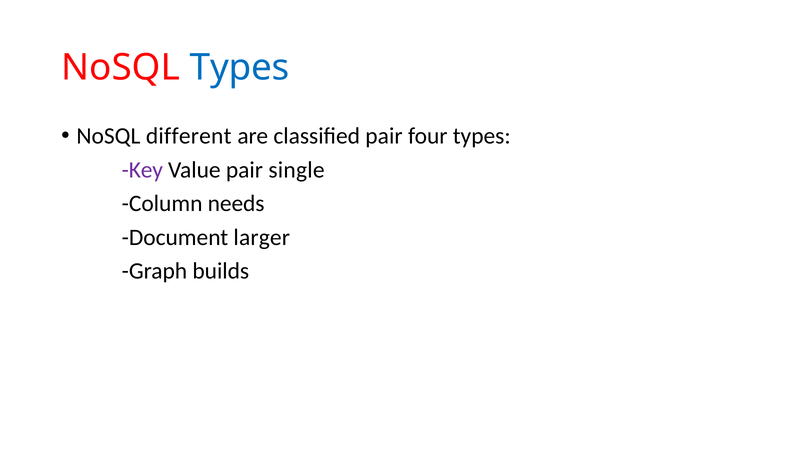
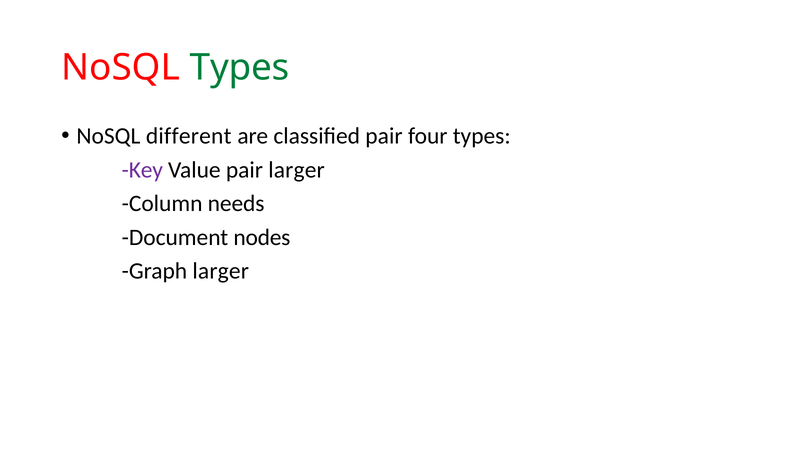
Types at (240, 68) colour: blue -> green
pair single: single -> larger
larger: larger -> nodes
Graph builds: builds -> larger
